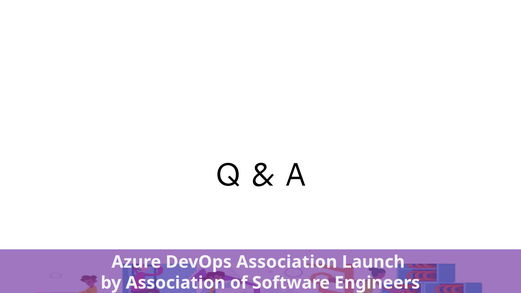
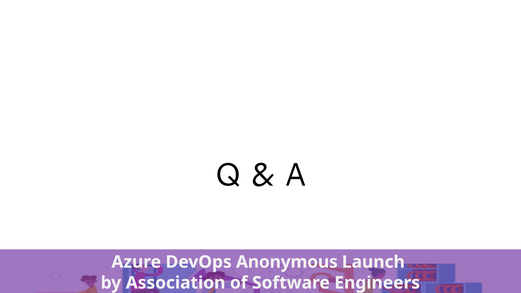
DevOps Association: Association -> Anonymous
